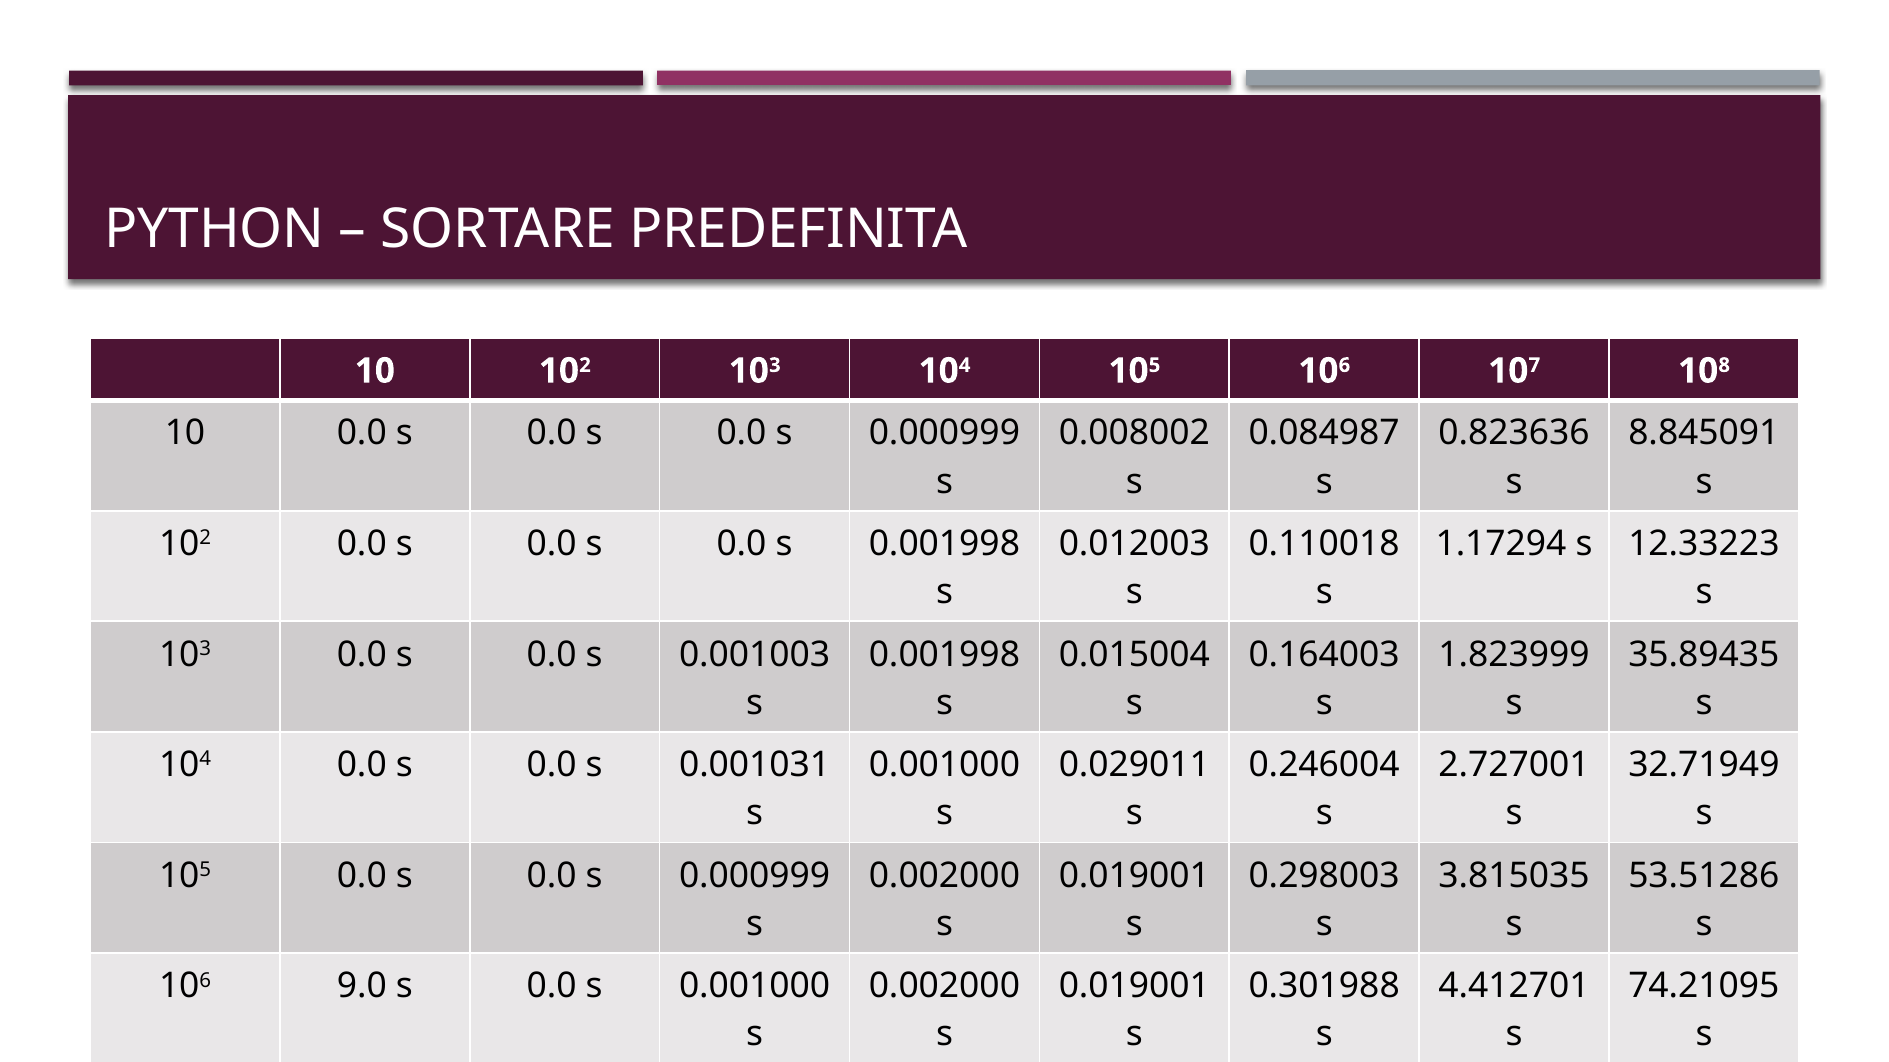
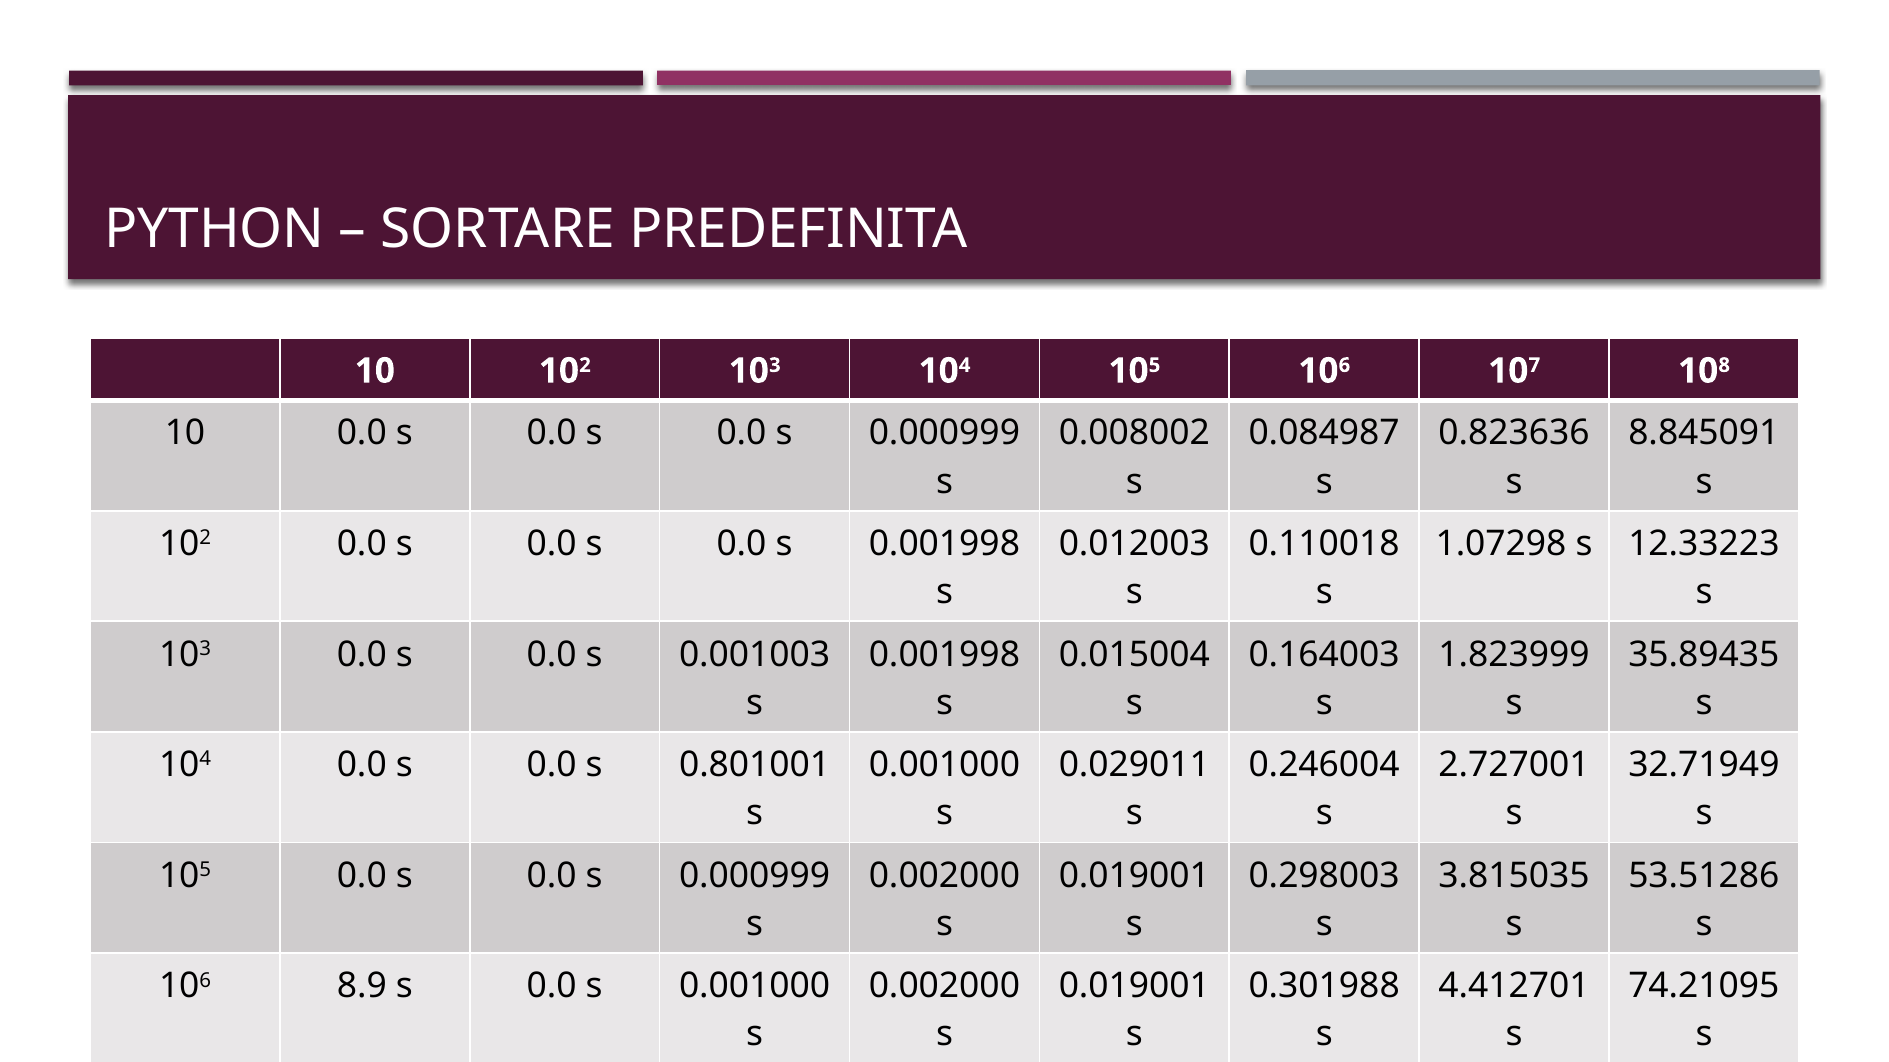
1.17294: 1.17294 -> 1.07298
0.001031: 0.001031 -> 0.801001
9.0: 9.0 -> 8.9
